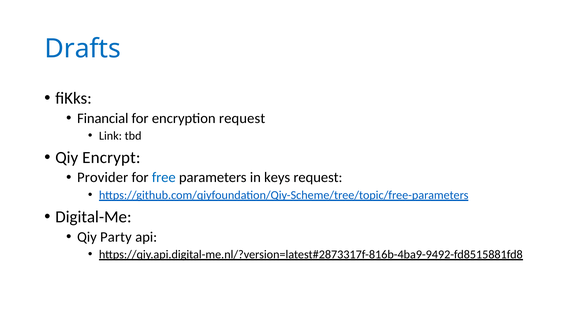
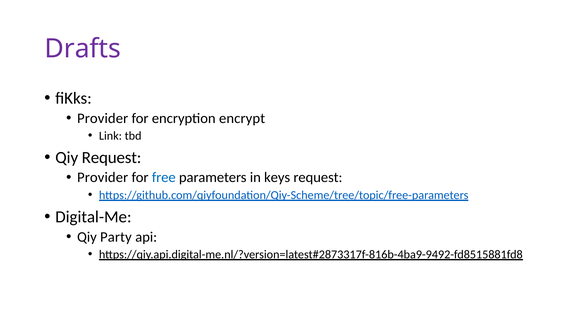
Drafts colour: blue -> purple
Financial at (103, 118): Financial -> Provider
encryption request: request -> encrypt
Qiy Encrypt: Encrypt -> Request
